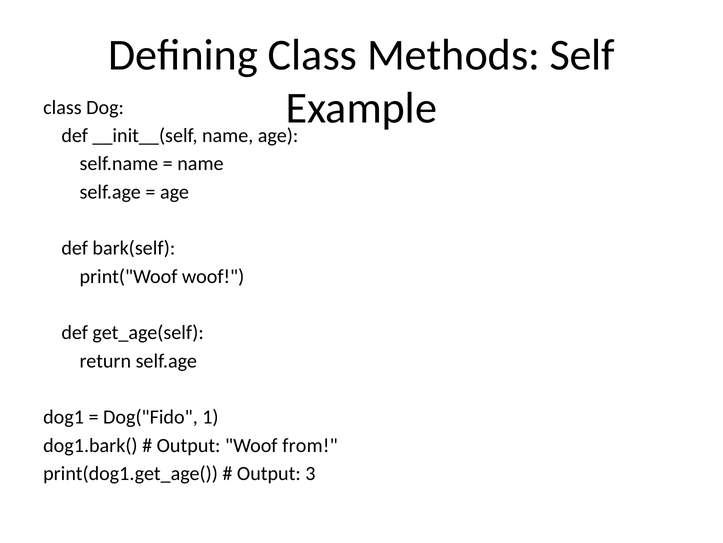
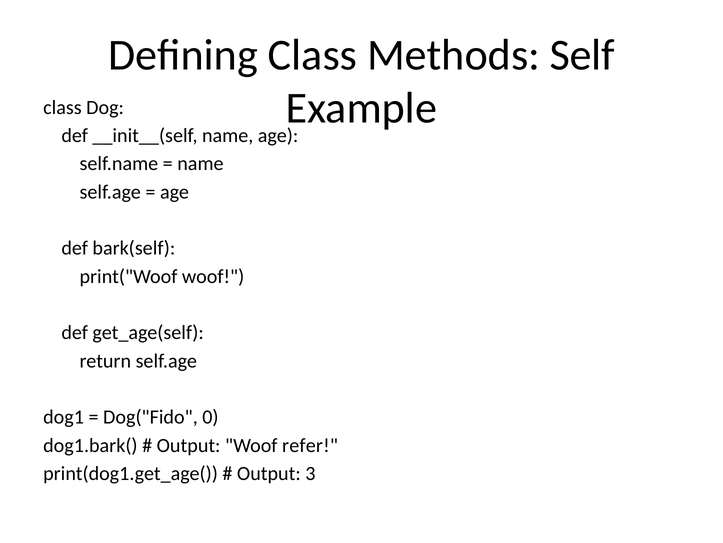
1: 1 -> 0
from: from -> refer
